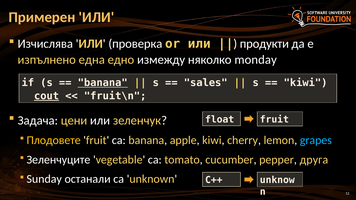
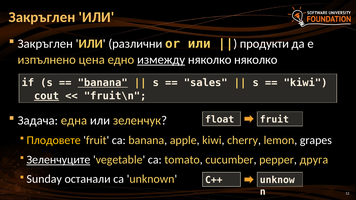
Примерен at (42, 17): Примерен -> Закръглен
Изчислява at (45, 44): Изчислява -> Закръглен
проверка: проверка -> различни
една: една -> цена
измежду underline: none -> present
няколко monday: monday -> няколко
цени: цени -> една
grapes colour: light blue -> white
Зеленчуците underline: none -> present
